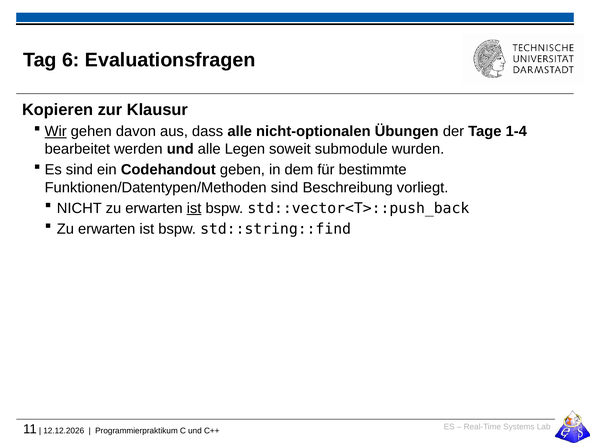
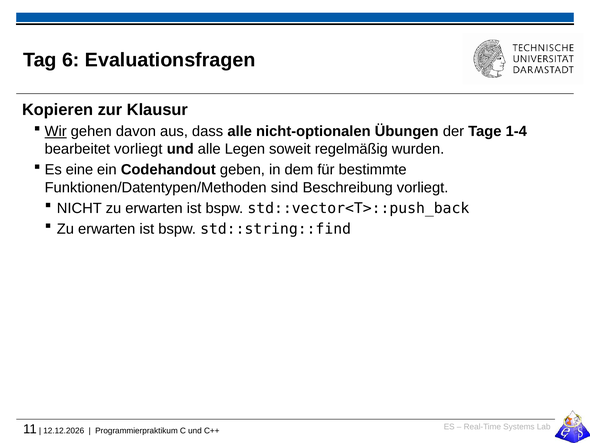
bearbeitet werden: werden -> vorliegt
submodule: submodule -> regelmäßig
Es sind: sind -> eine
ist at (194, 208) underline: present -> none
